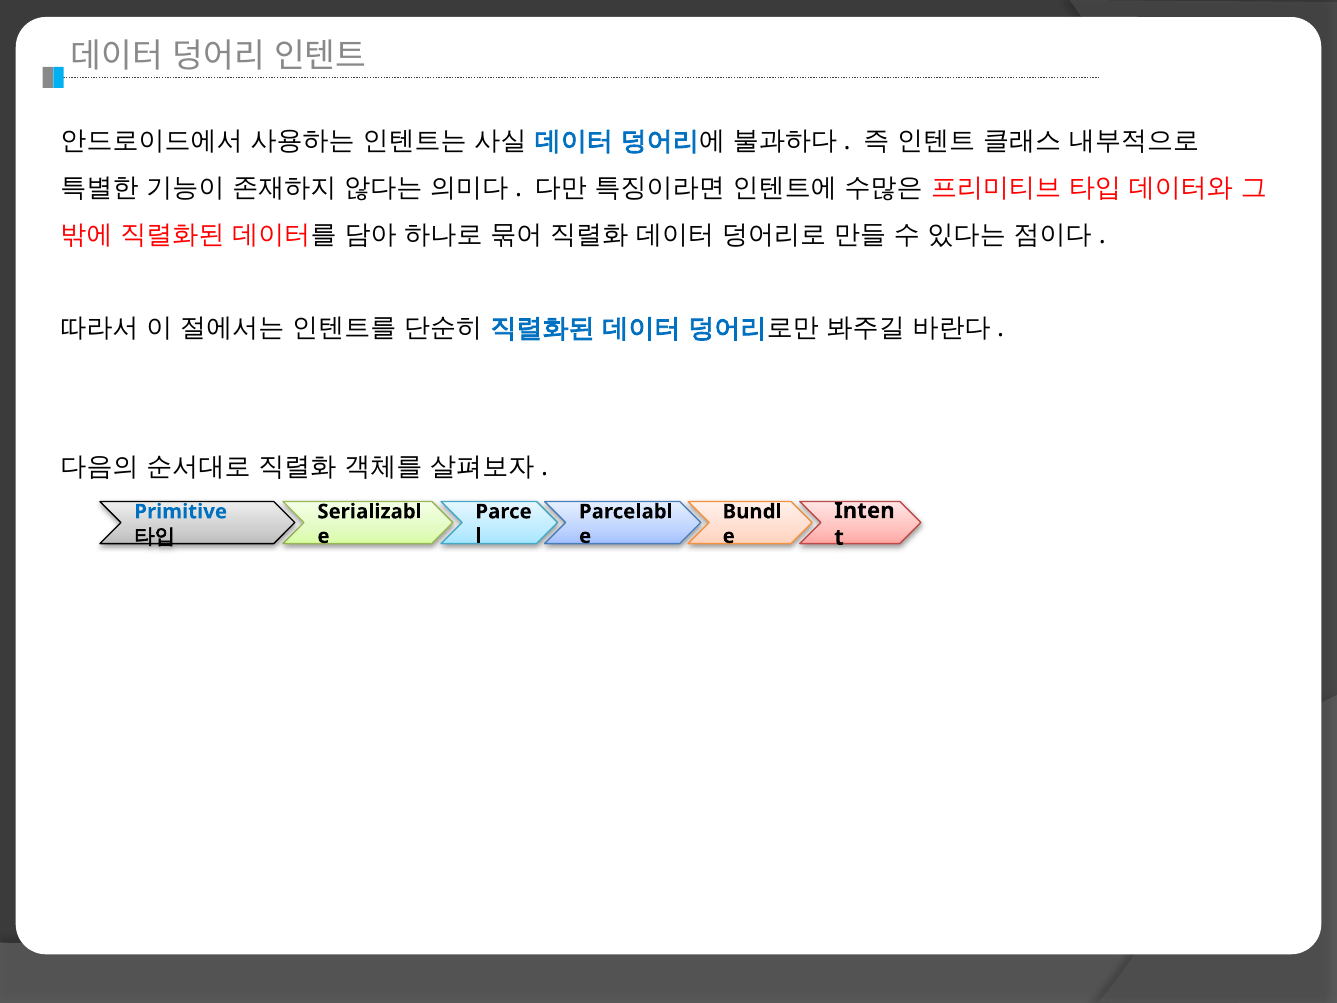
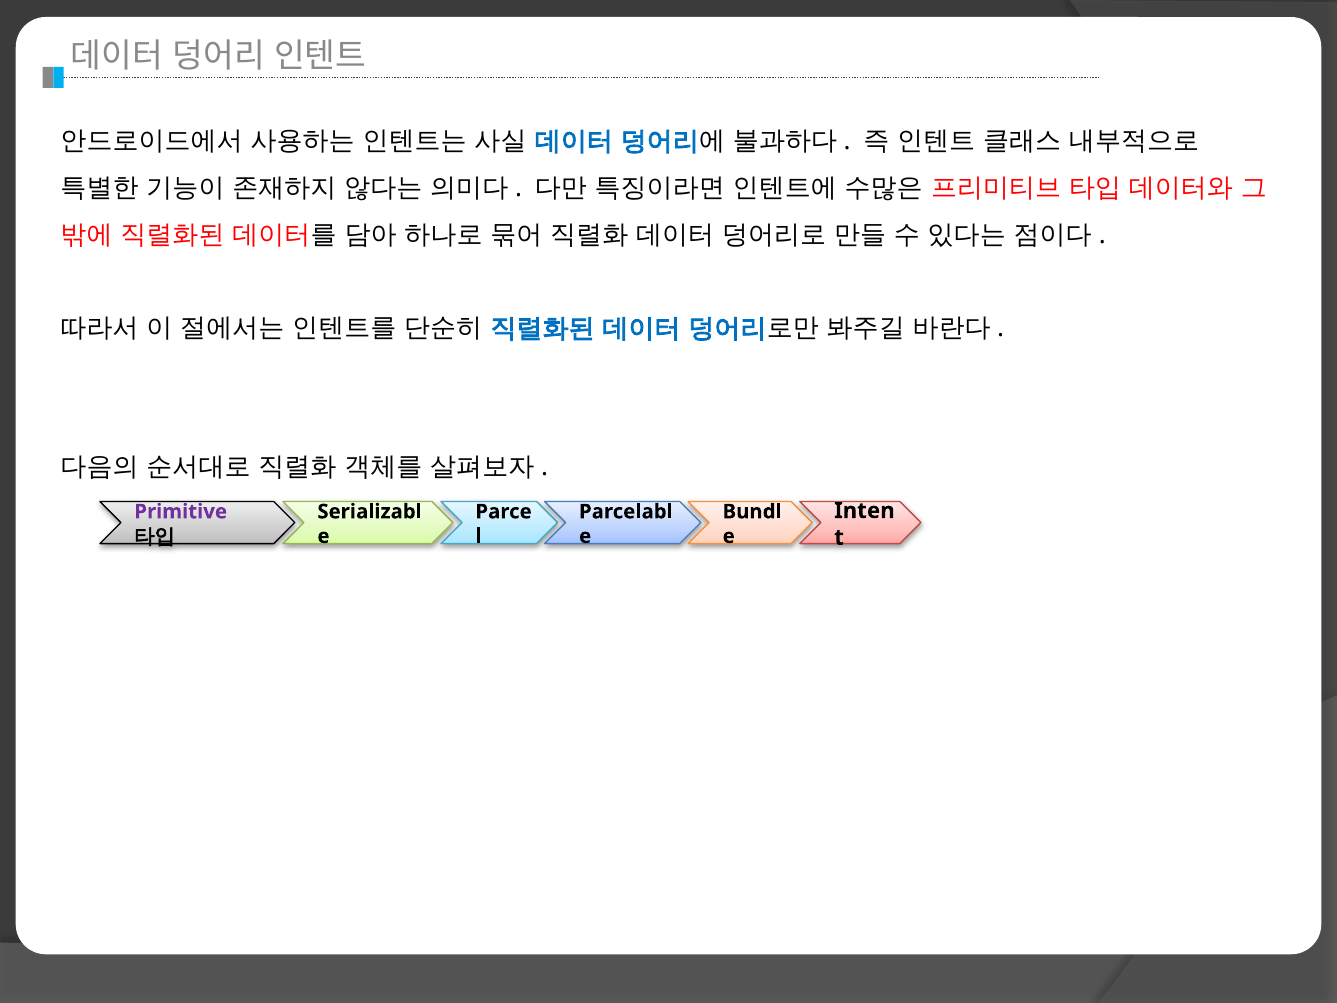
Primitive colour: blue -> purple
